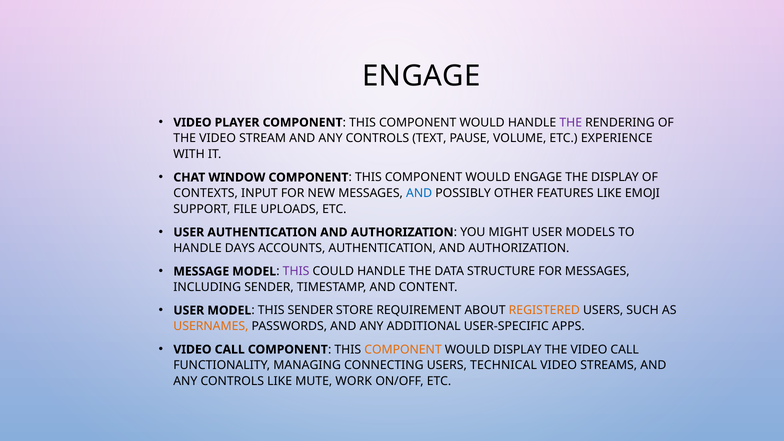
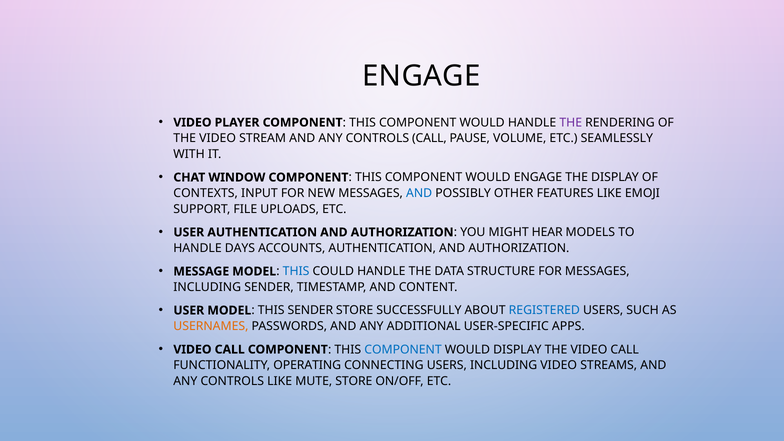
CONTROLS TEXT: TEXT -> CALL
EXPERIENCE: EXPERIENCE -> SEAMLESSLY
MIGHT USER: USER -> HEAR
THIS at (296, 271) colour: purple -> blue
REQUIREMENT: REQUIREMENT -> SUCCESSFULLY
REGISTERED colour: orange -> blue
COMPONENT at (403, 349) colour: orange -> blue
MANAGING: MANAGING -> OPERATING
USERS TECHNICAL: TECHNICAL -> INCLUDING
MUTE WORK: WORK -> STORE
